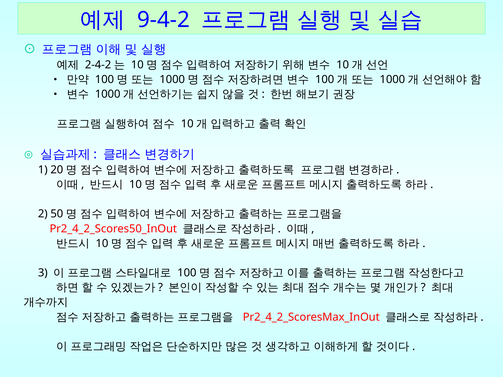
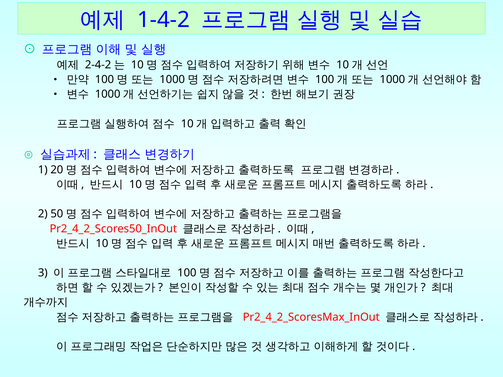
9-4-2: 9-4-2 -> 1-4-2
